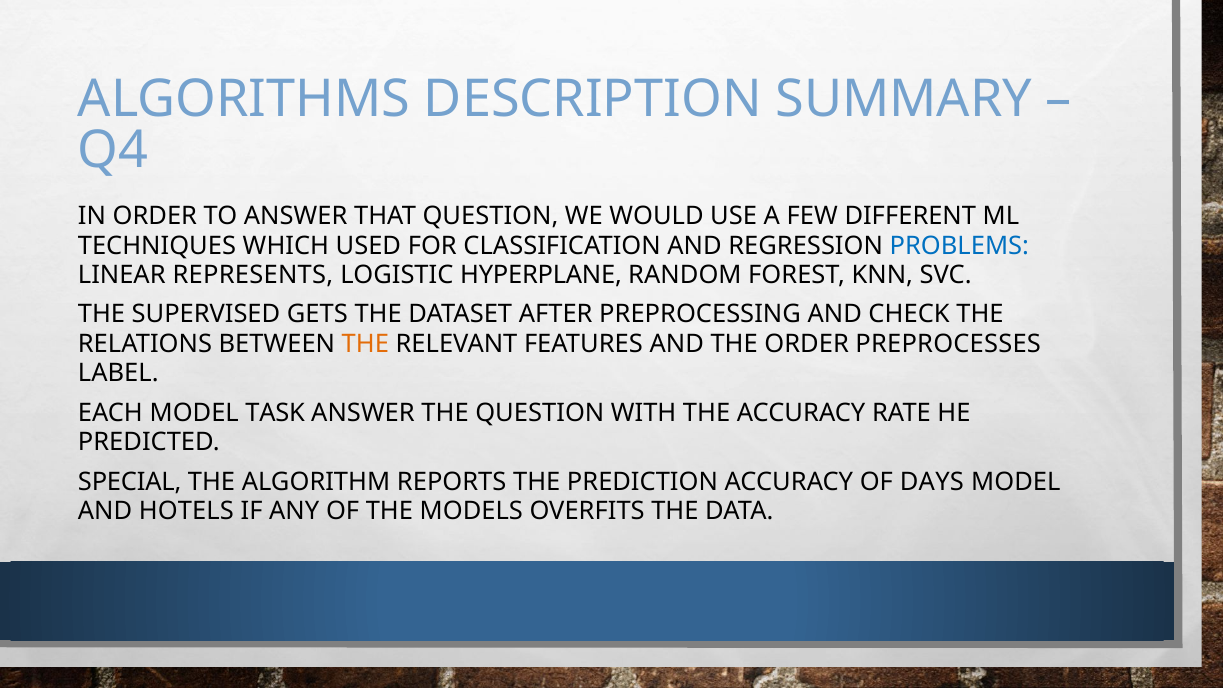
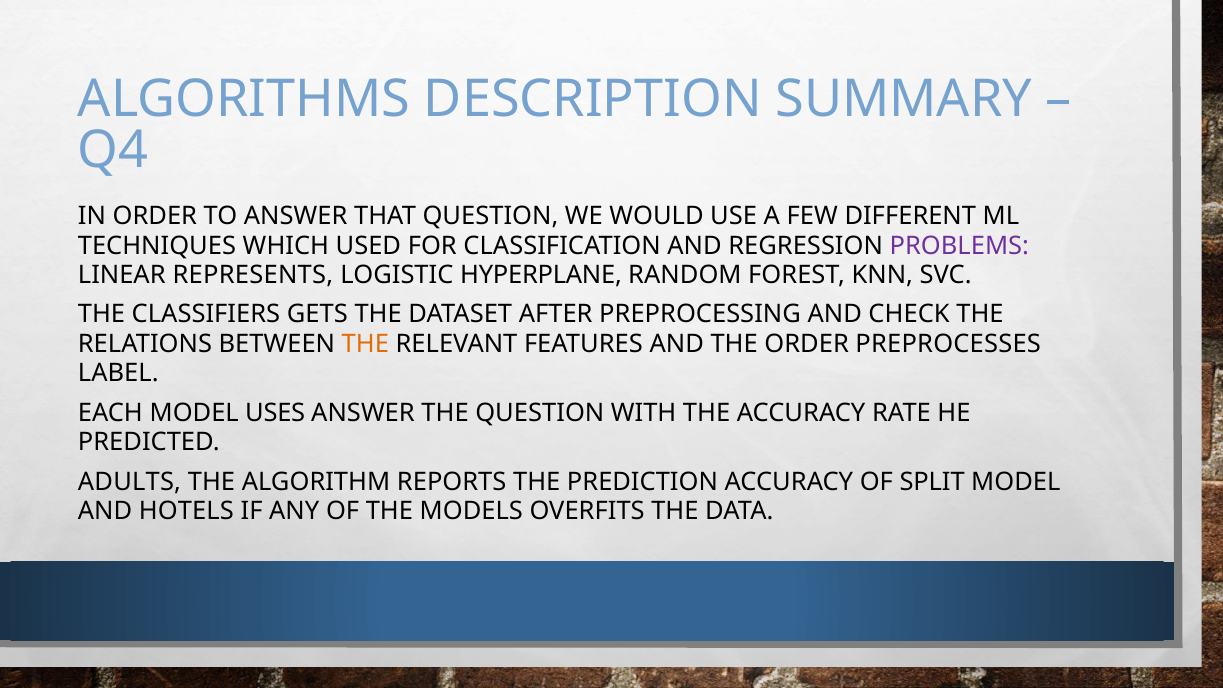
PROBLEMS colour: blue -> purple
SUPERVISED: SUPERVISED -> CLASSIFIERS
TASK: TASK -> USES
SPECIAL: SPECIAL -> ADULTS
DAYS: DAYS -> SPLIT
